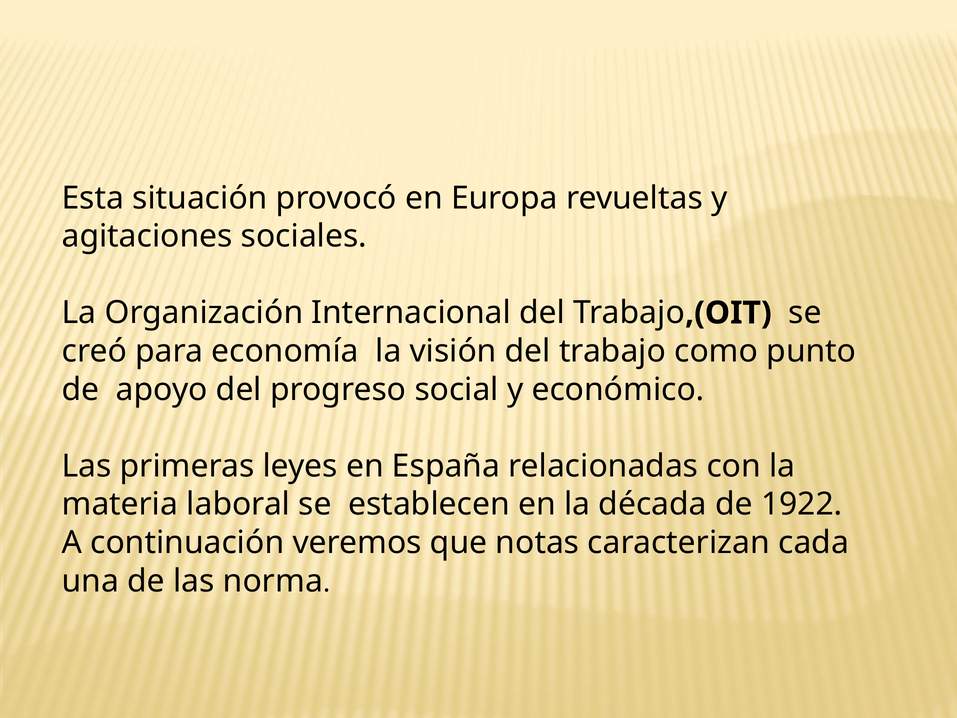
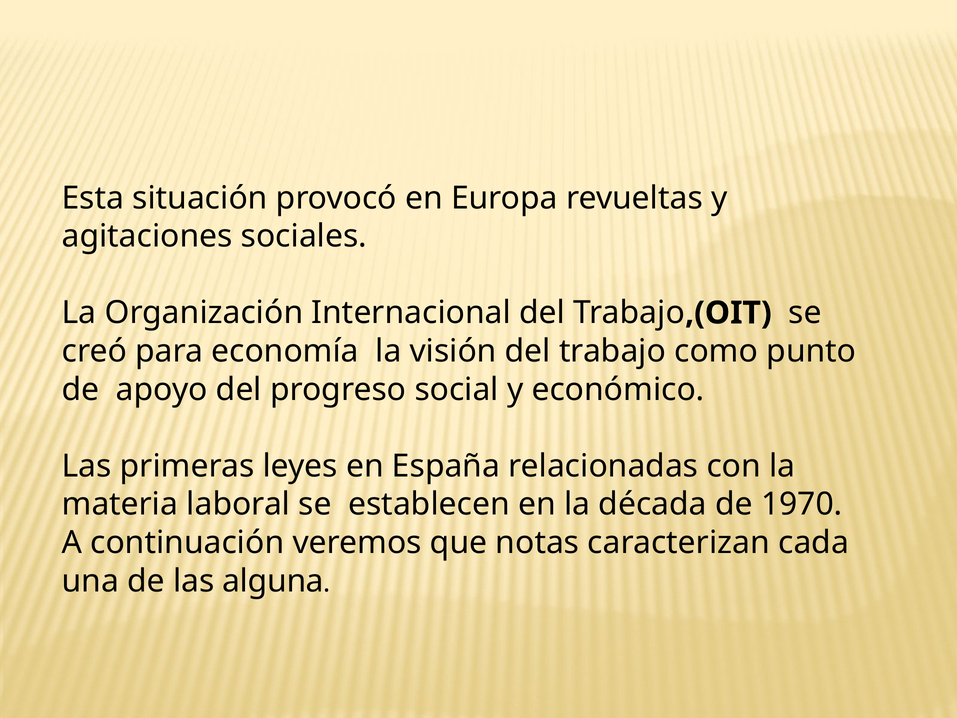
1922: 1922 -> 1970
norma: norma -> alguna
